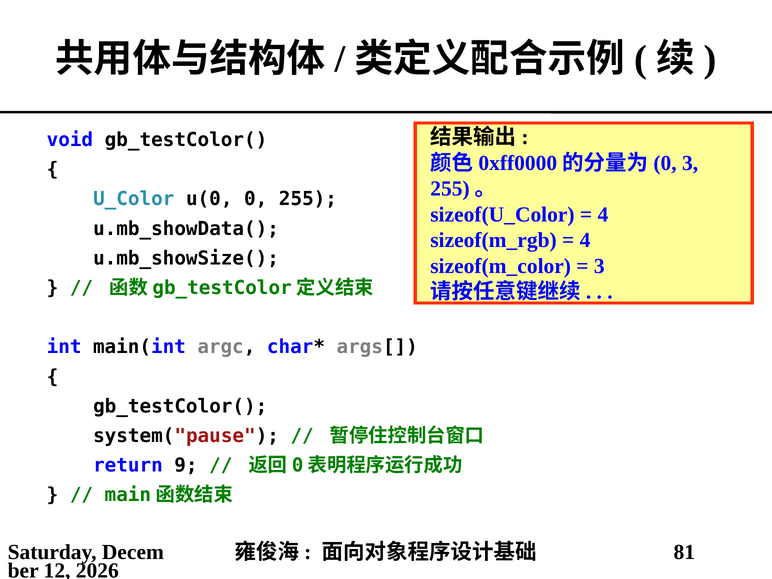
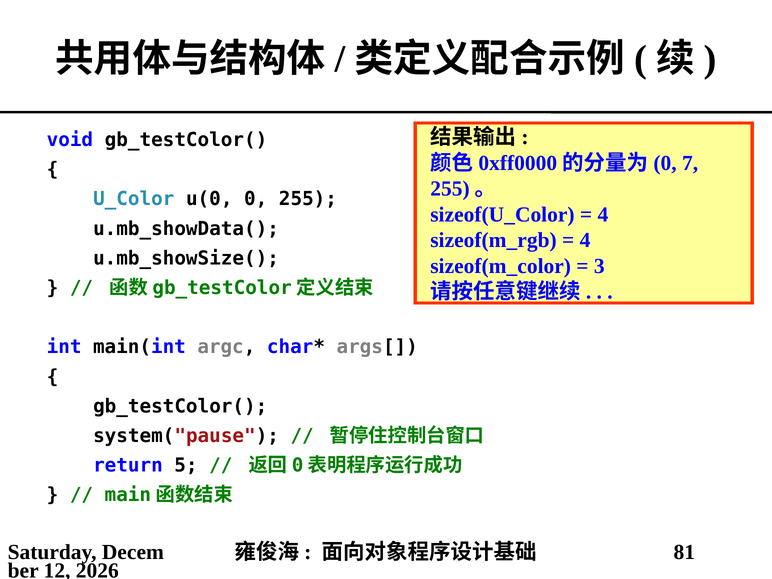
3 at (690, 163): 3 -> 7
9: 9 -> 5
